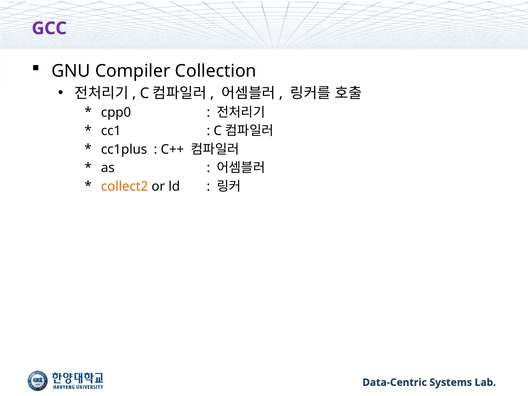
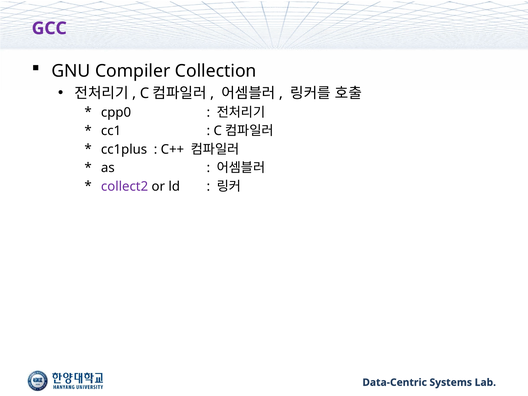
collect2 colour: orange -> purple
